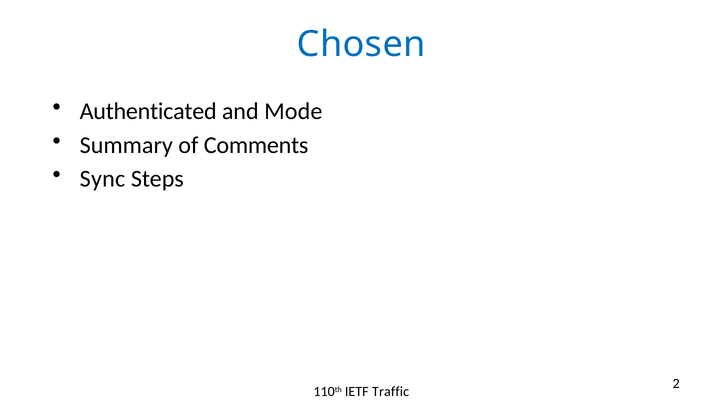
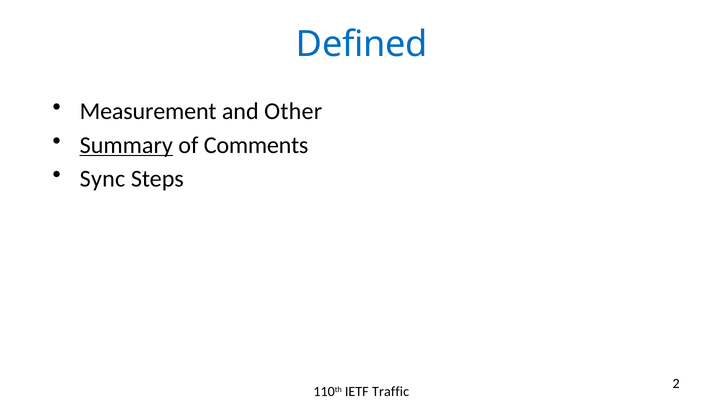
Chosen: Chosen -> Defined
Authenticated: Authenticated -> Measurement
Mode: Mode -> Other
Summary underline: none -> present
